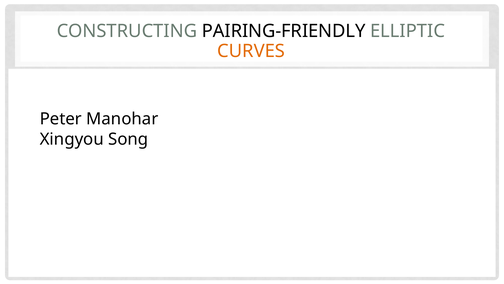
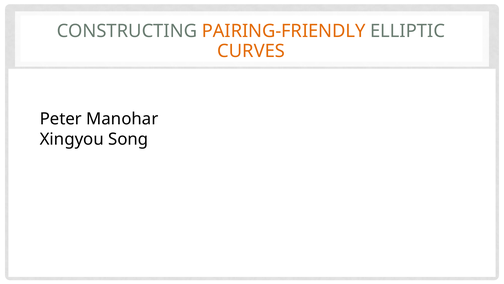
PAIRING-FRIENDLY colour: black -> orange
